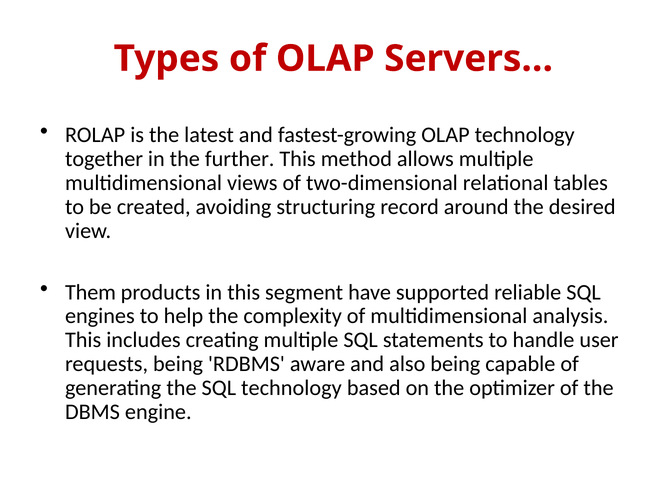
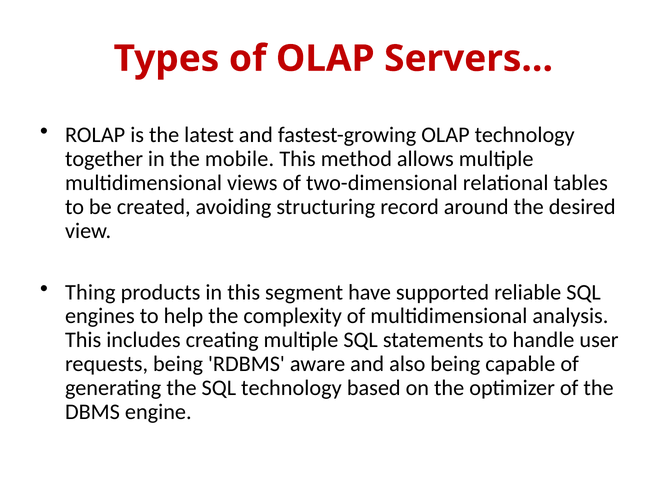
further: further -> mobile
Them: Them -> Thing
